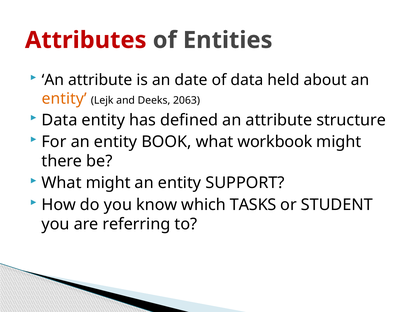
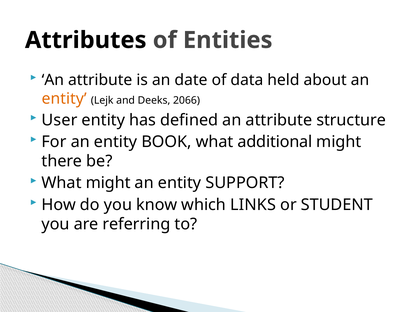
Attributes colour: red -> black
2063: 2063 -> 2066
Data at (60, 120): Data -> User
workbook: workbook -> additional
TASKS: TASKS -> LINKS
